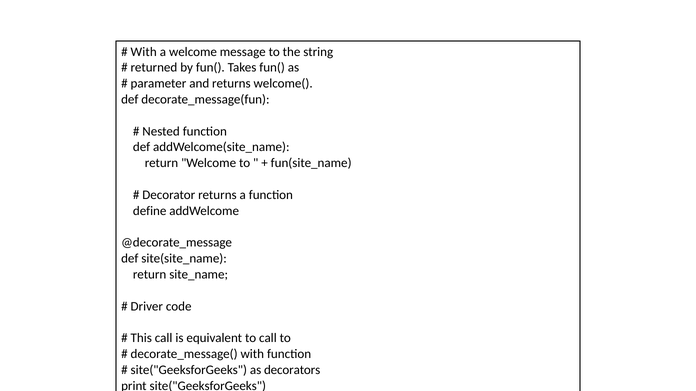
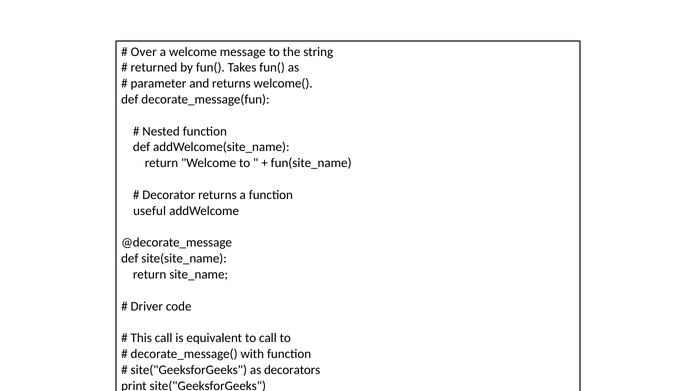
With at (144, 52): With -> Over
define: define -> useful
